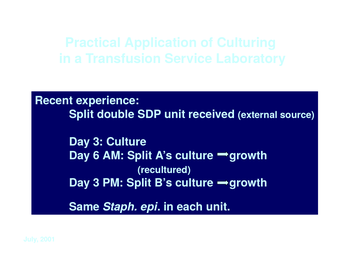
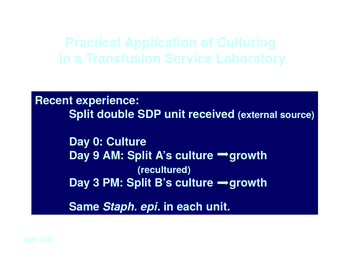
3 at (98, 142): 3 -> 0
6: 6 -> 9
